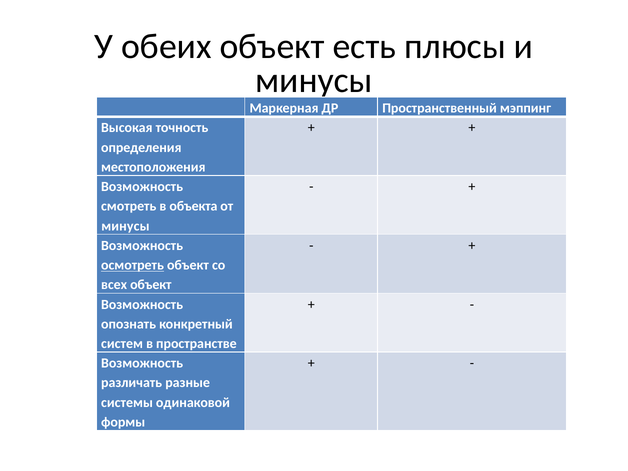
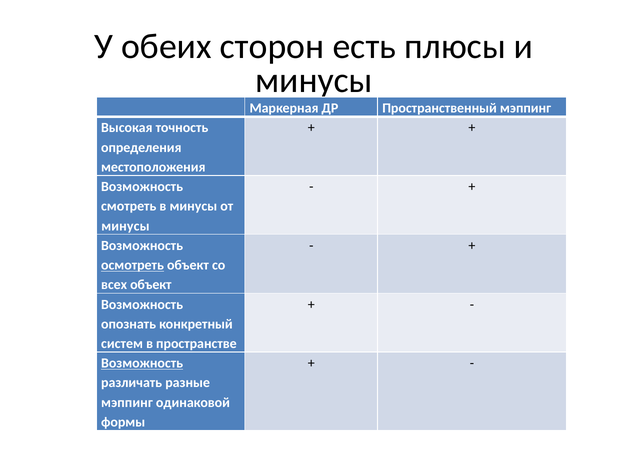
обеих объект: объект -> сторон
в объекта: объекта -> минусы
Возможность at (142, 363) underline: none -> present
системы at (127, 402): системы -> мэппинг
